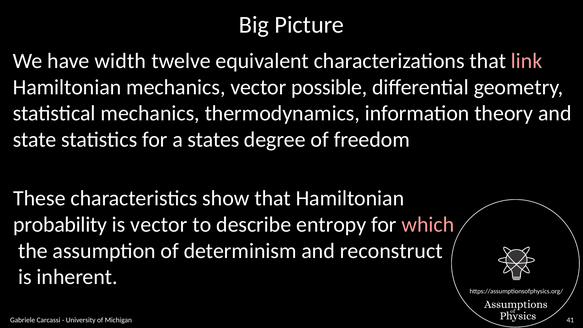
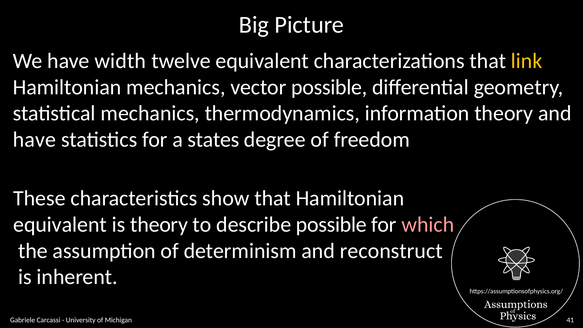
link colour: pink -> yellow
state at (35, 140): state -> have
probability at (60, 225): probability -> equivalent
is vector: vector -> theory
describe entropy: entropy -> possible
